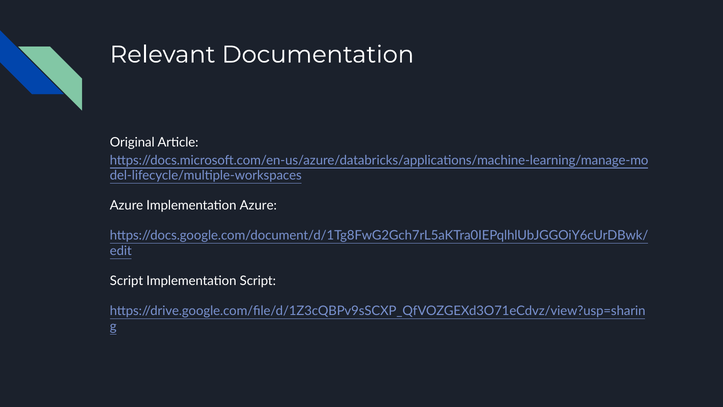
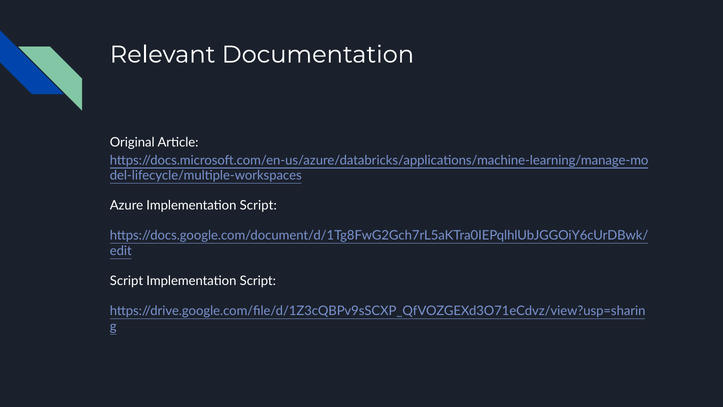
Azure Implementation Azure: Azure -> Script
